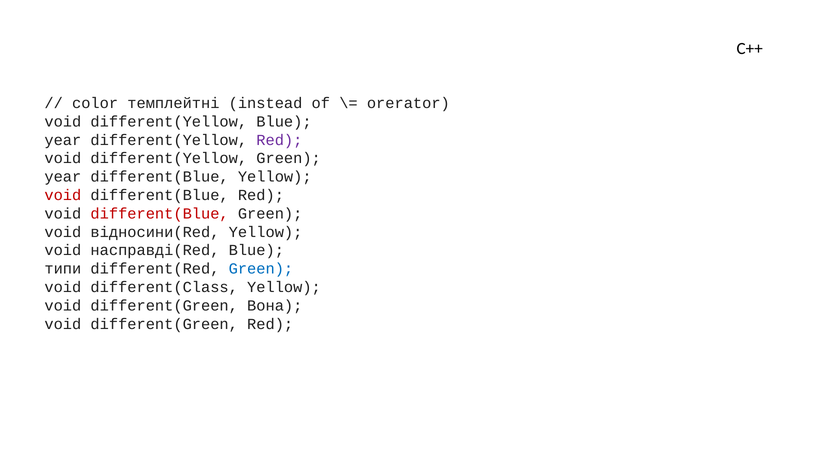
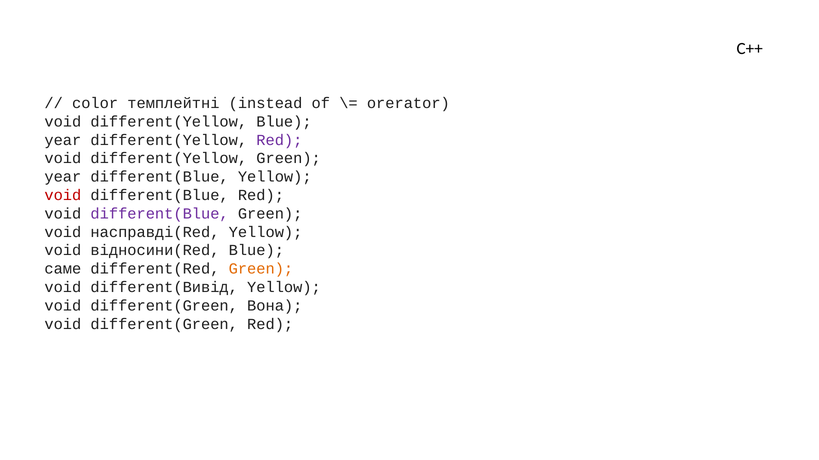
different(Blue at (160, 214) colour: red -> purple
відносини(Red: відносини(Red -> насправді(Red
насправді(Red: насправді(Red -> відносини(Red
типи: типи -> саме
Green at (261, 269) colour: blue -> orange
different(Class: different(Class -> different(Вивід
